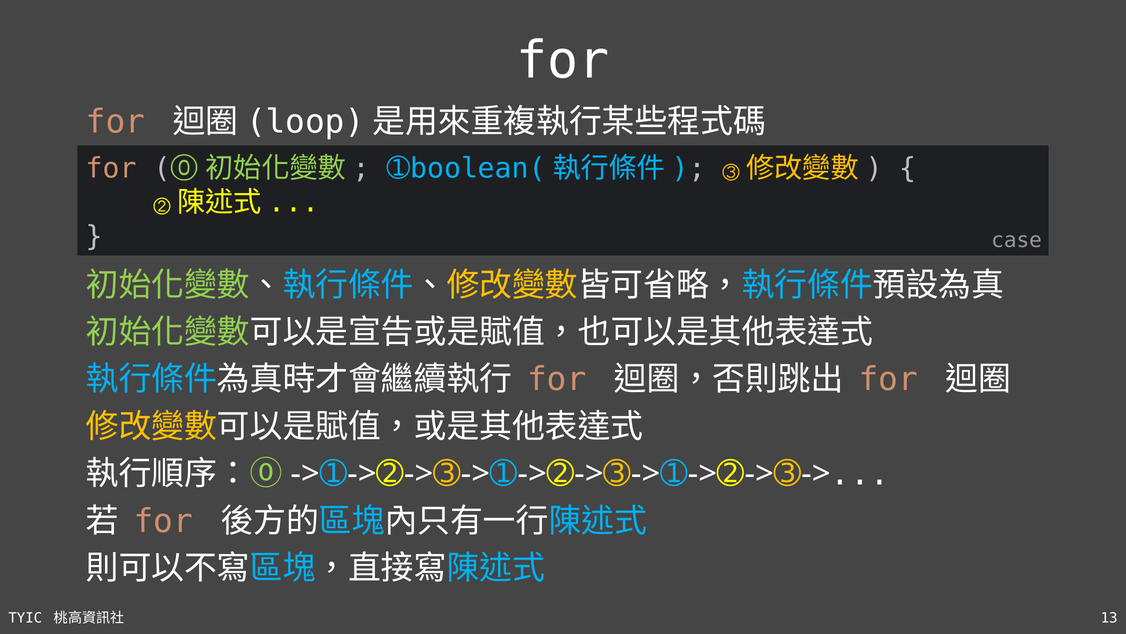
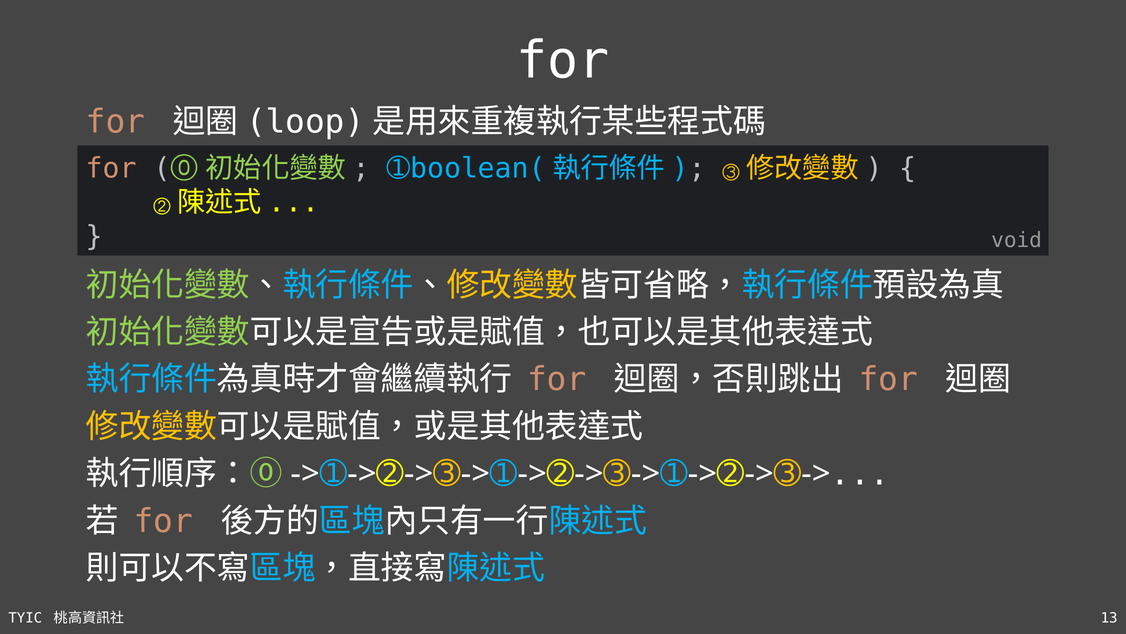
case: case -> void
